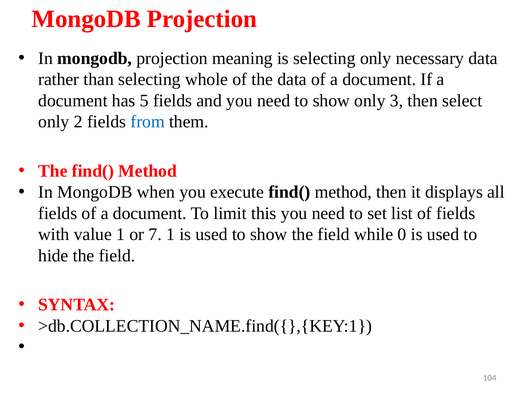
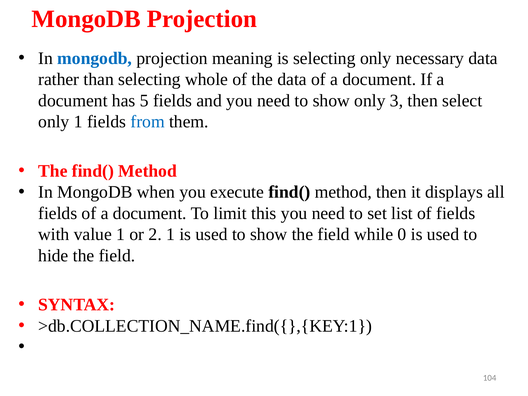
mongodb at (95, 58) colour: black -> blue
only 2: 2 -> 1
7: 7 -> 2
